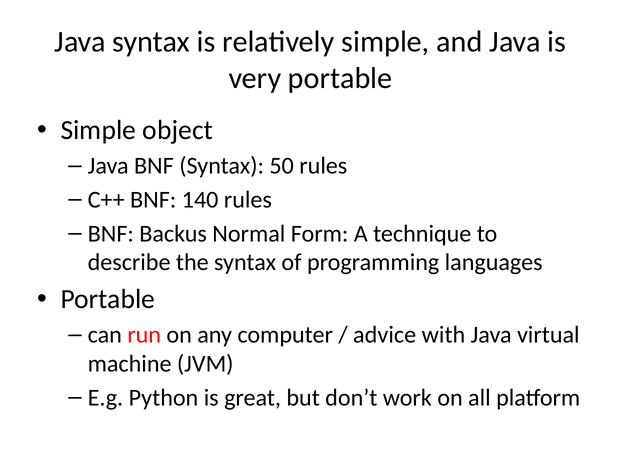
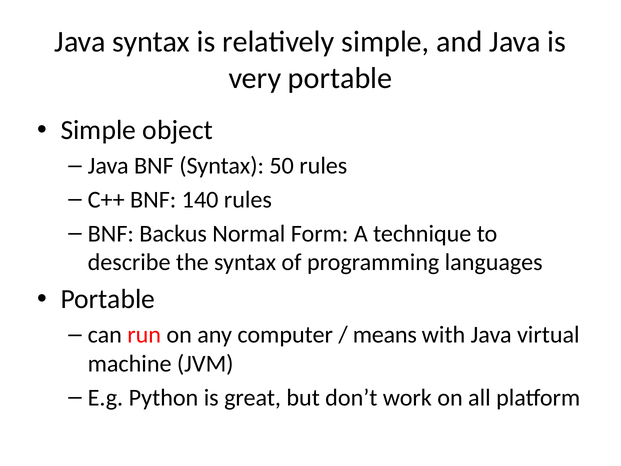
advice: advice -> means
